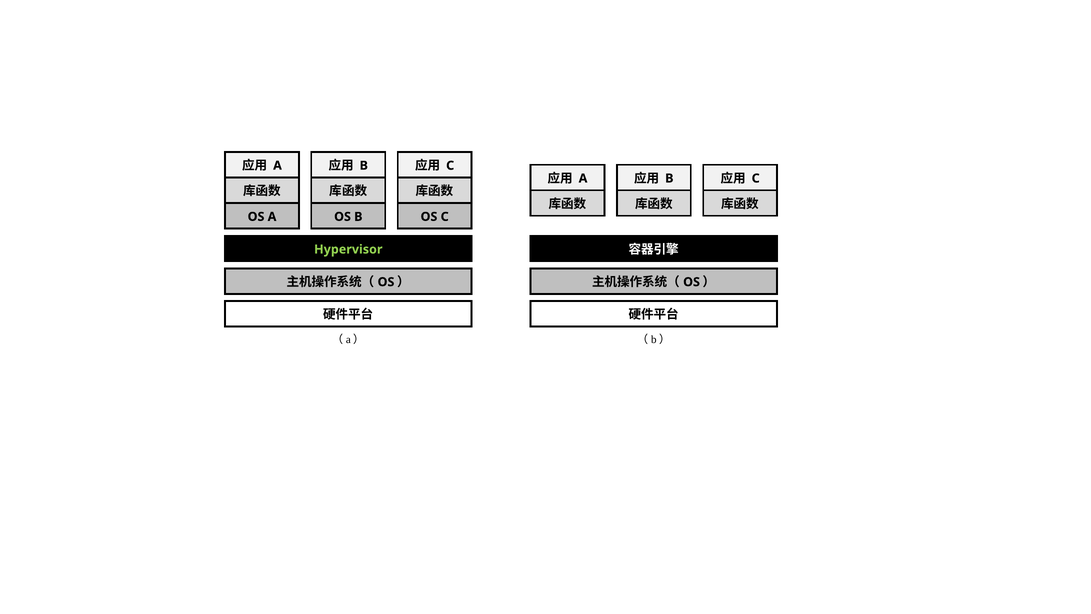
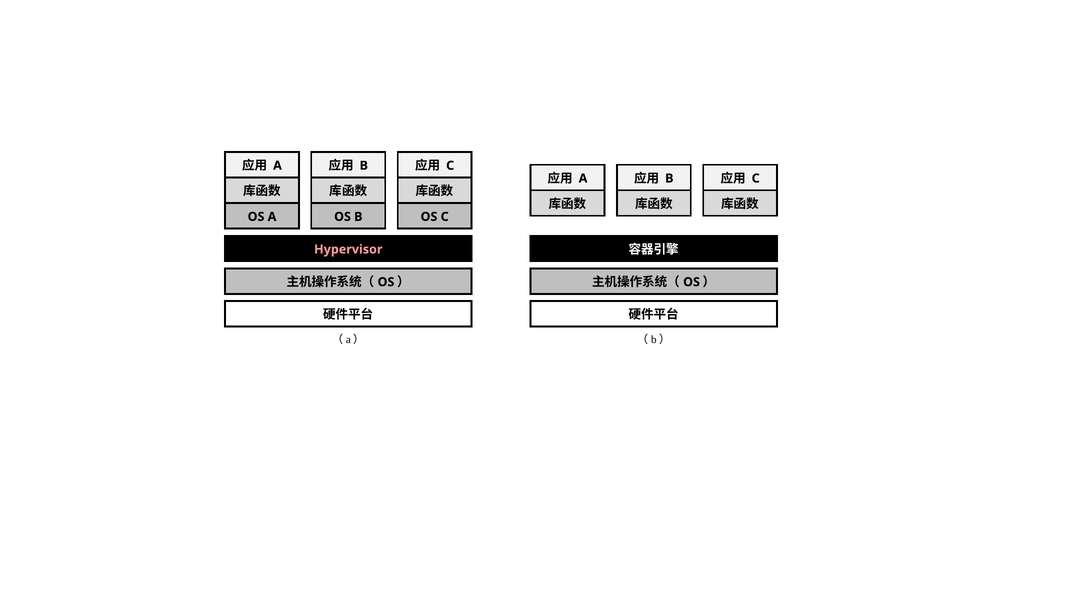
Hypervisor colour: light green -> pink
